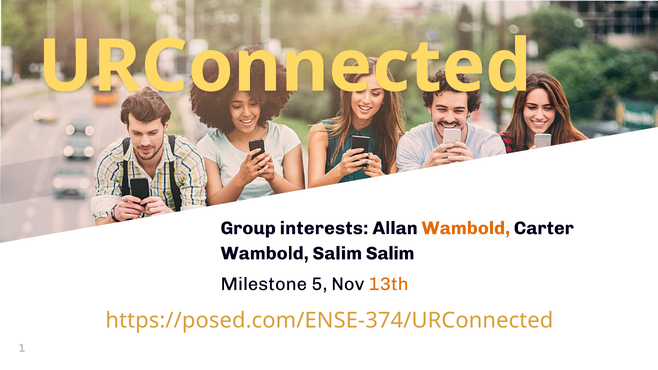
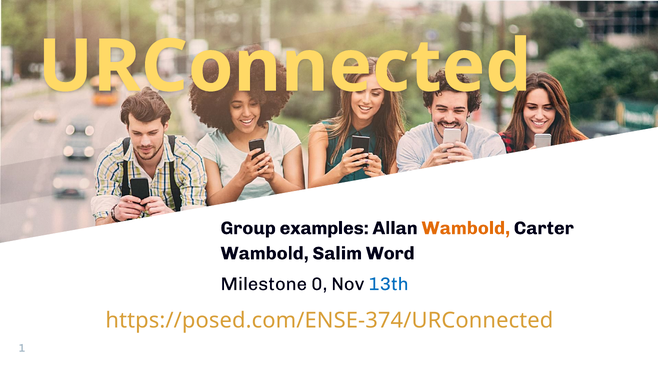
interests: interests -> examples
Salim Salim: Salim -> Word
5: 5 -> 0
13th colour: orange -> blue
